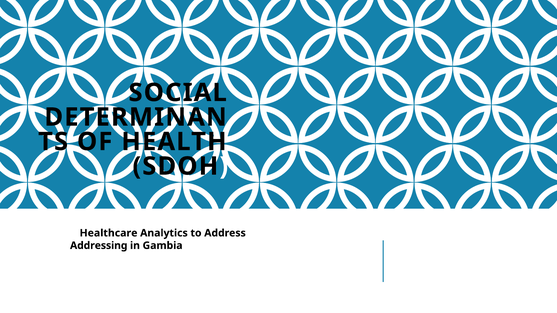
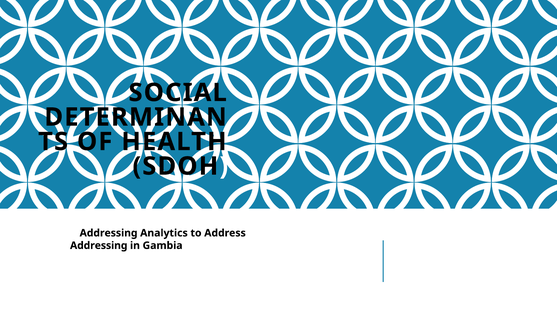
Healthcare at (109, 233): Healthcare -> Addressing
